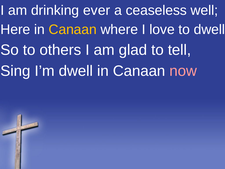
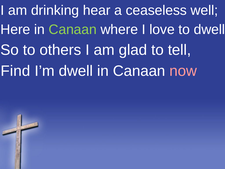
ever: ever -> hear
Canaan at (73, 30) colour: yellow -> light green
Sing: Sing -> Find
